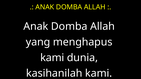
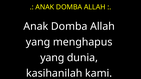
kami at (52, 58): kami -> yang
